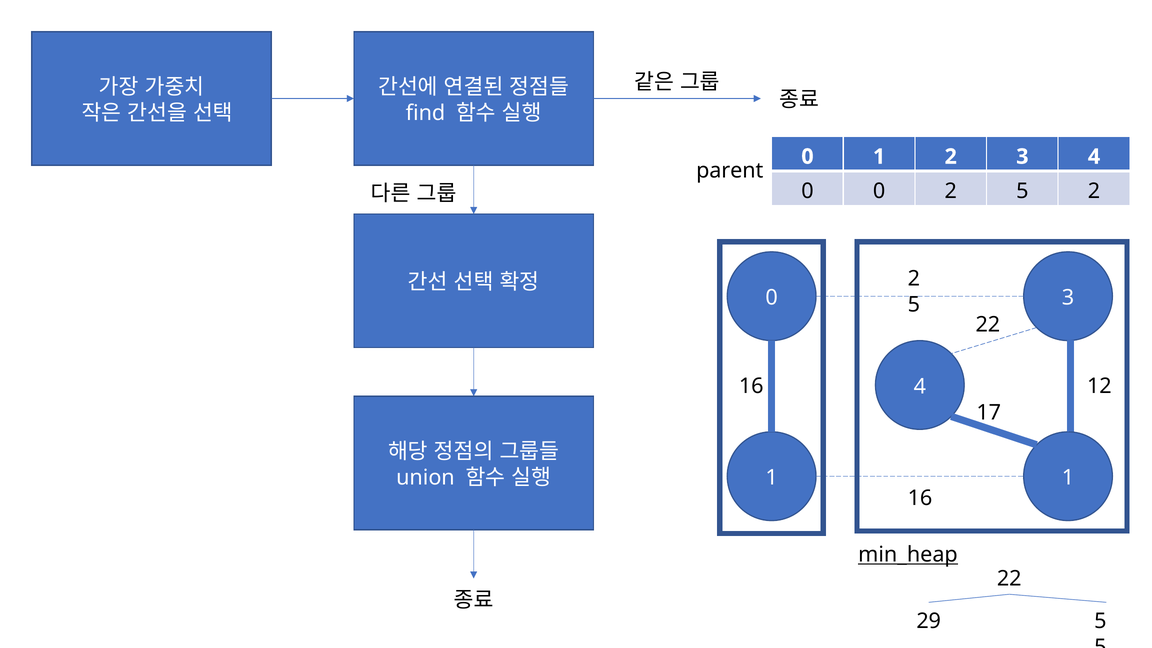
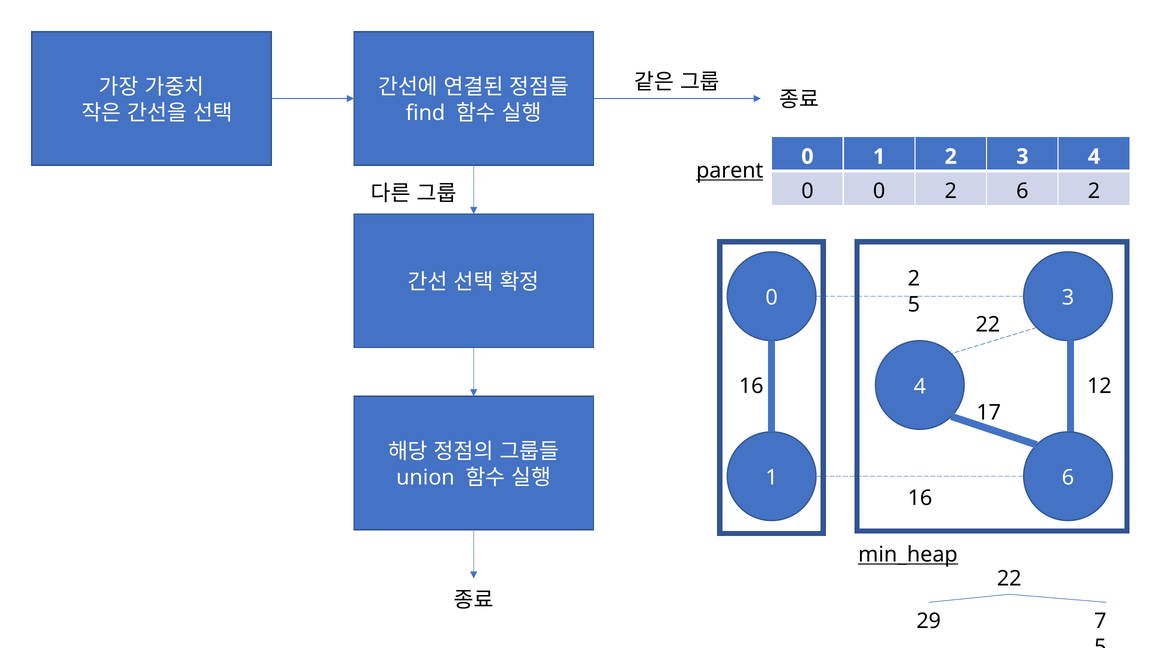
parent underline: none -> present
0 2 5: 5 -> 6
1 1: 1 -> 6
29 5: 5 -> 7
